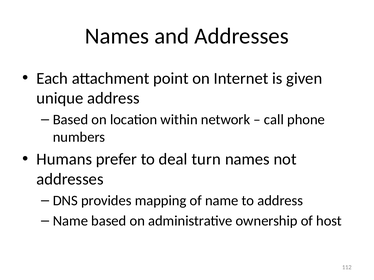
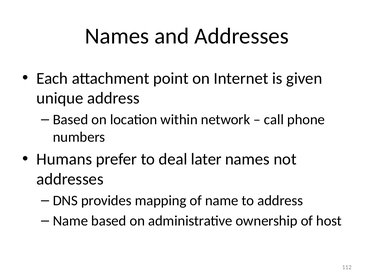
turn: turn -> later
